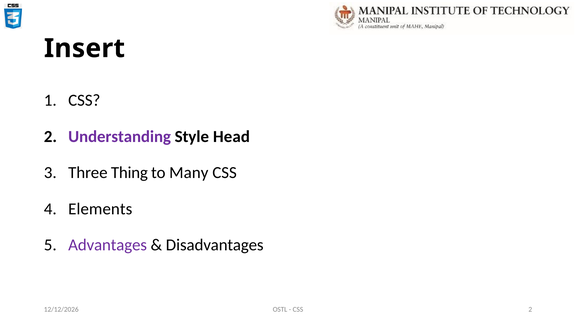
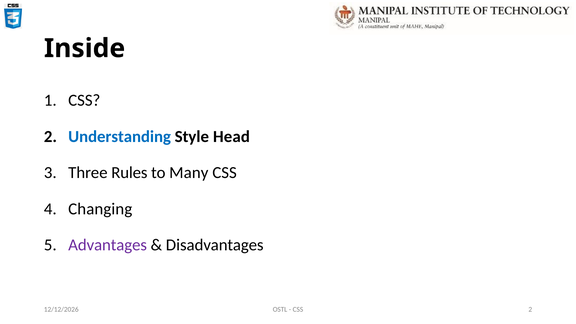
Insert: Insert -> Inside
Understanding colour: purple -> blue
Thing: Thing -> Rules
Elements: Elements -> Changing
